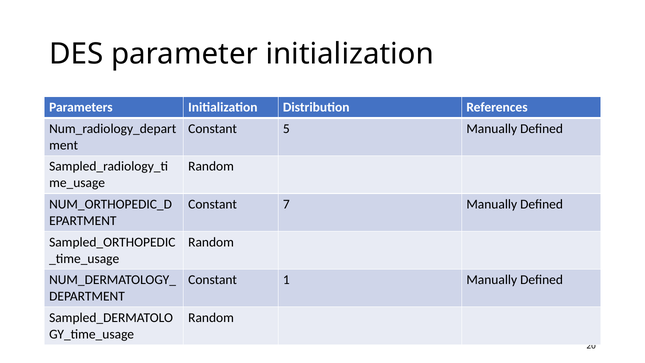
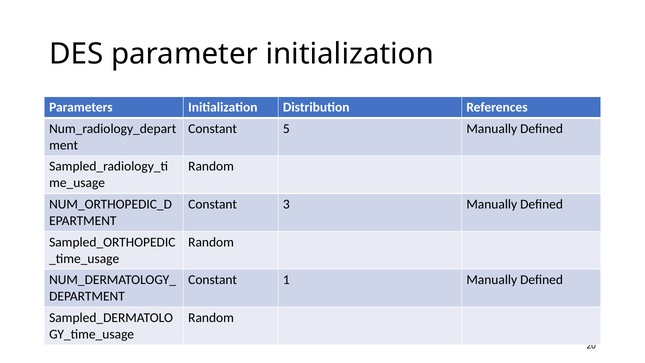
7: 7 -> 3
